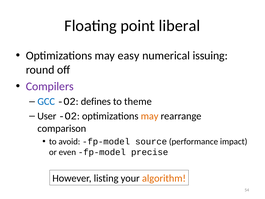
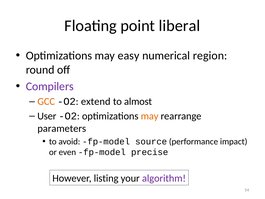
issuing: issuing -> region
GCC colour: blue -> orange
defines: defines -> extend
theme: theme -> almost
comparison: comparison -> parameters
algorithm colour: orange -> purple
